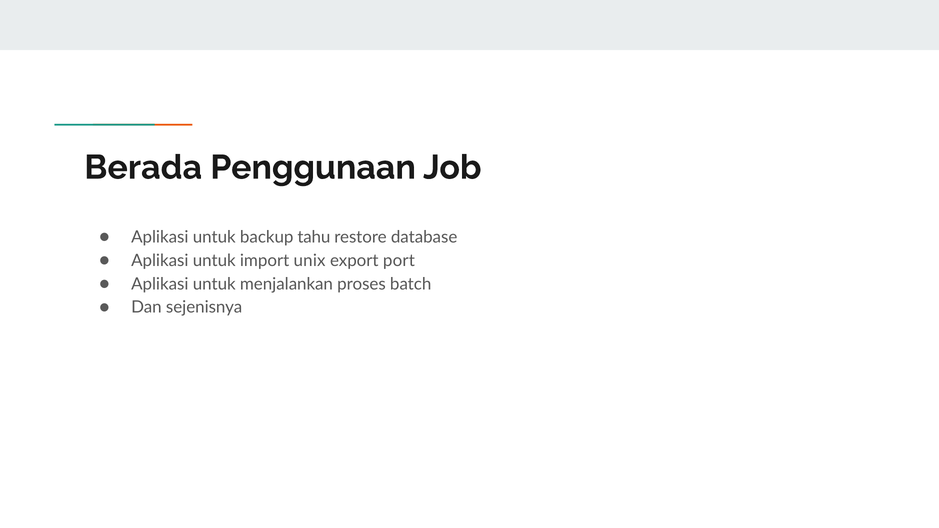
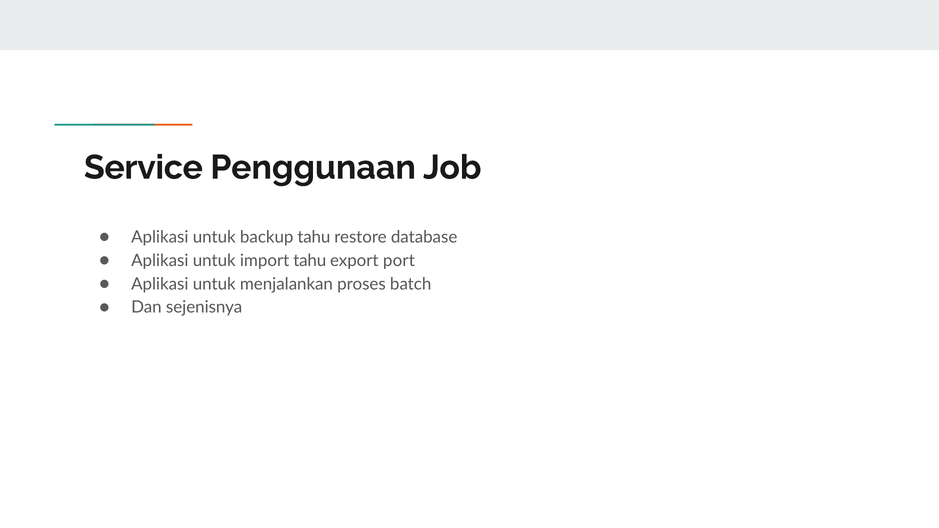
Berada: Berada -> Service
import unix: unix -> tahu
